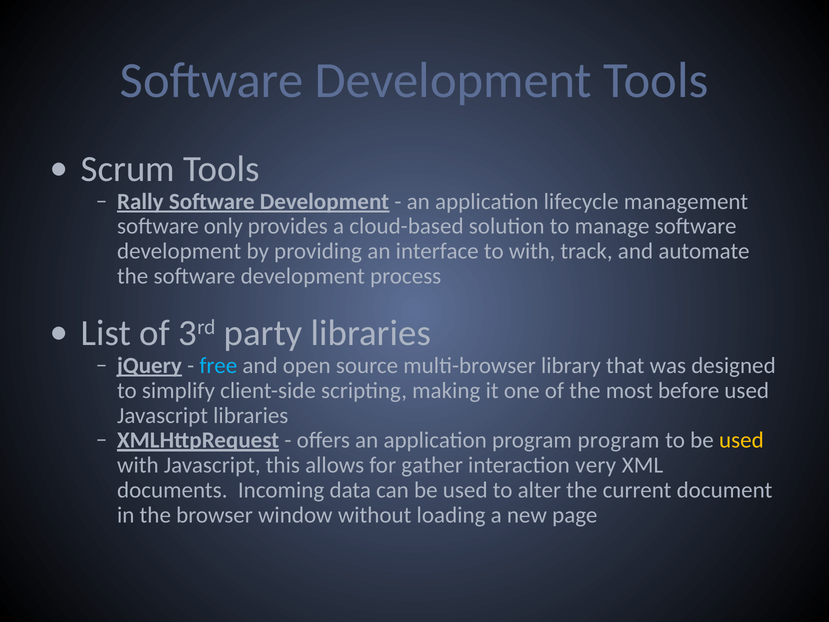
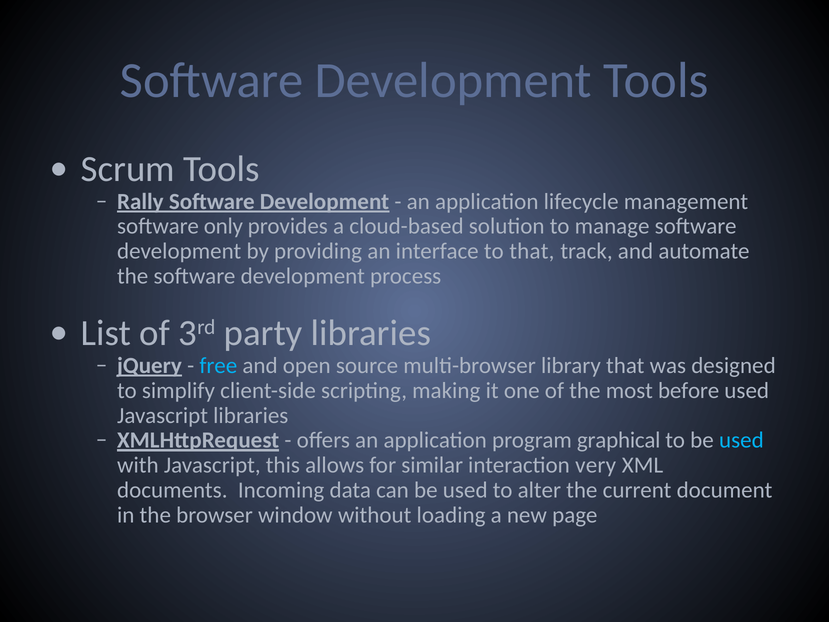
to with: with -> that
program program: program -> graphical
used at (741, 440) colour: yellow -> light blue
gather: gather -> similar
